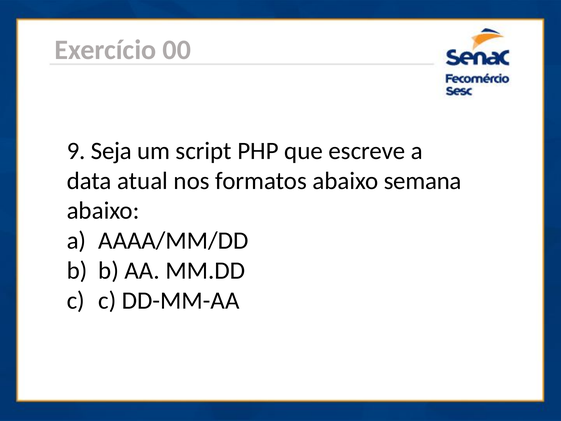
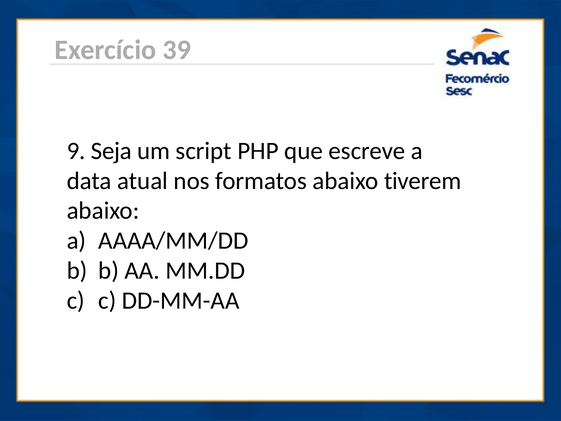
00: 00 -> 39
semana: semana -> tiverem
